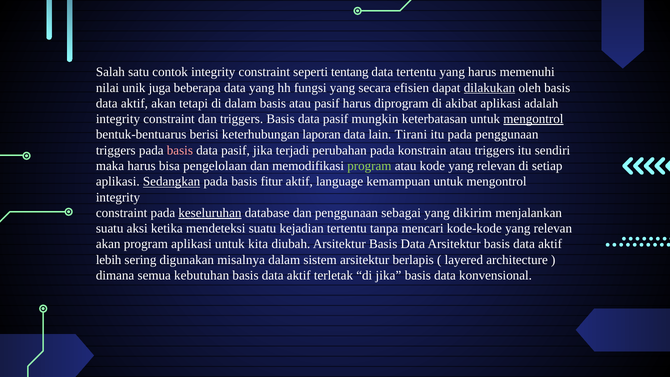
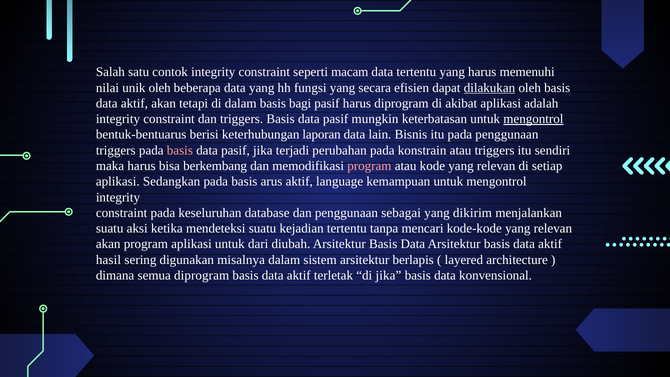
tentang: tentang -> macam
unik juga: juga -> oleh
basis atau: atau -> bagi
Tirani: Tirani -> Bisnis
pengelolaan: pengelolaan -> berkembang
program at (369, 166) colour: light green -> pink
Sedangkan underline: present -> none
fitur: fitur -> arus
keseluruhan underline: present -> none
kita: kita -> dari
lebih: lebih -> hasil
semua kebutuhan: kebutuhan -> diprogram
